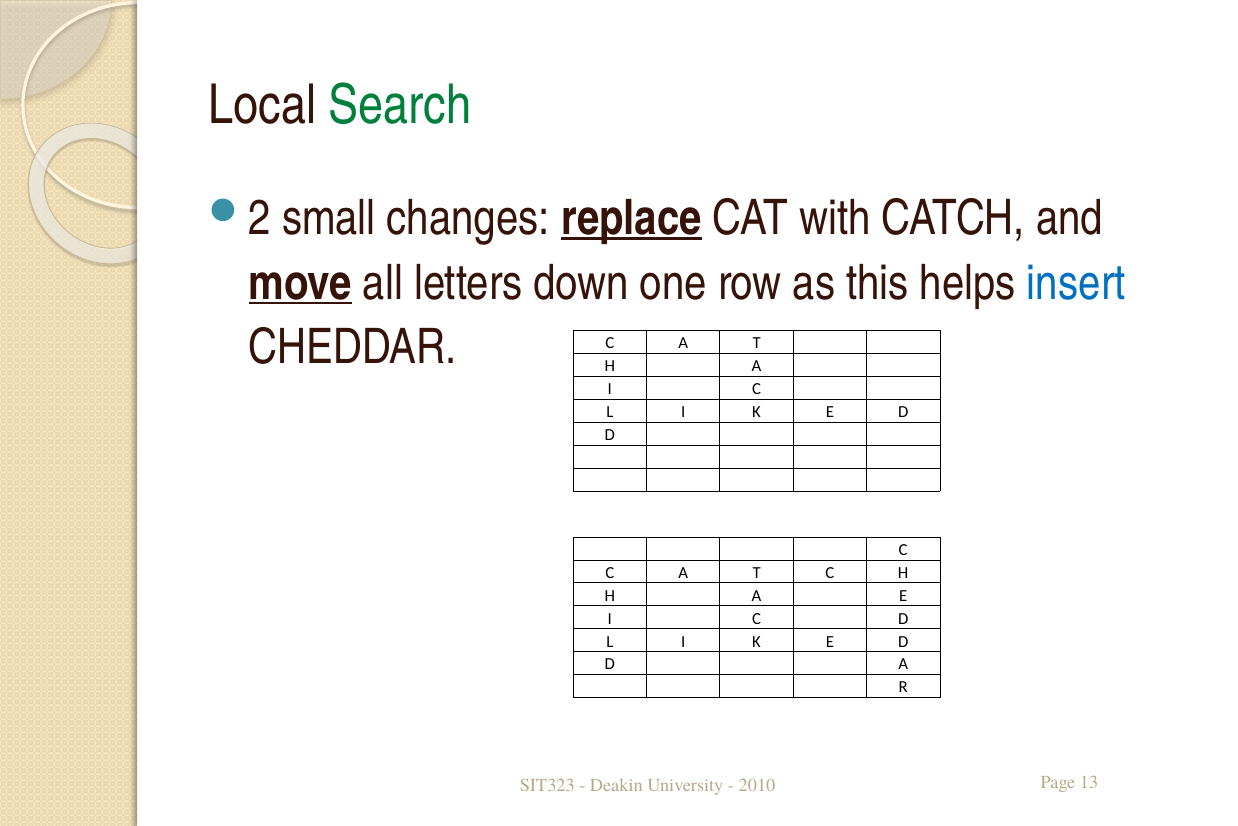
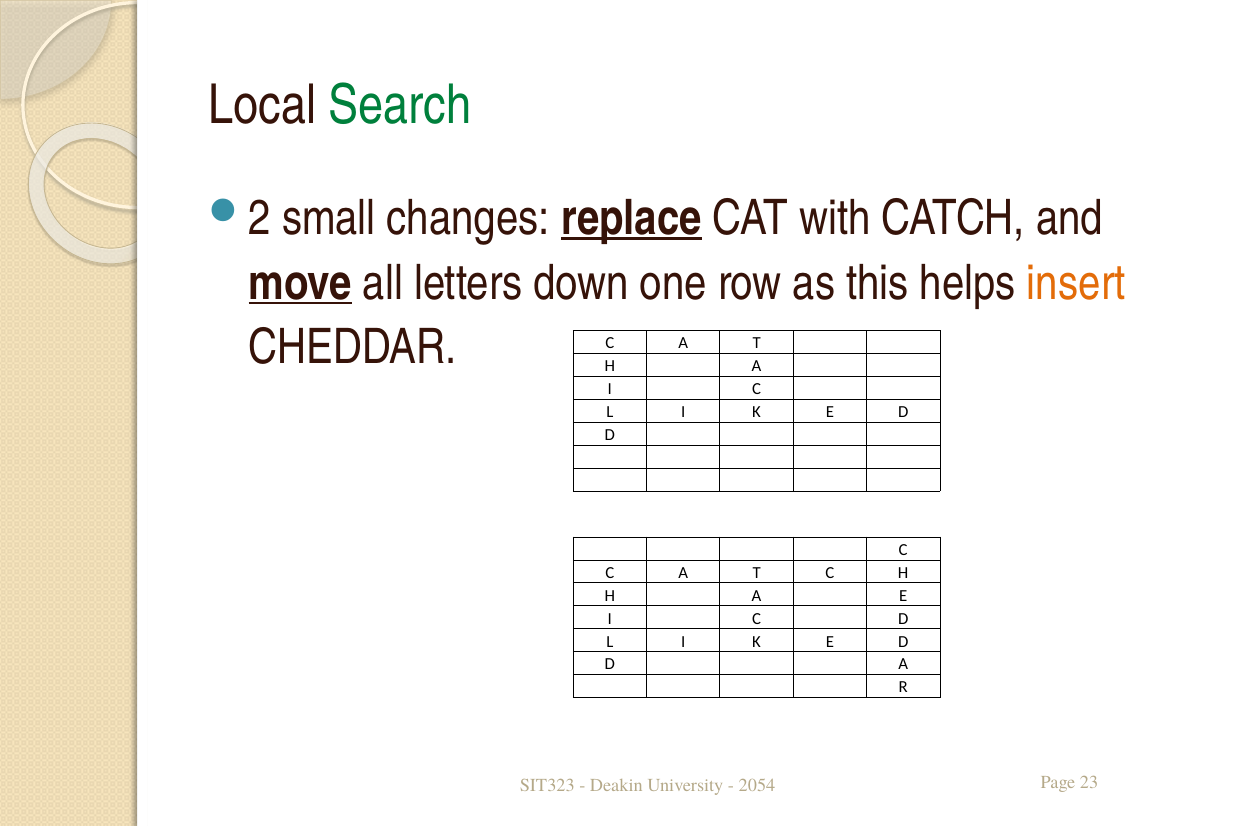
insert colour: blue -> orange
2010: 2010 -> 2054
13: 13 -> 23
